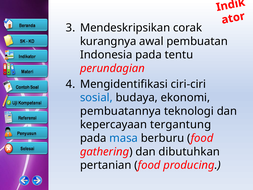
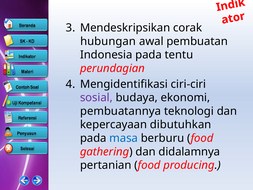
kurangnya: kurangnya -> hubungan
sosial colour: blue -> purple
tergantung: tergantung -> dibutuhkan
dibutuhkan: dibutuhkan -> didalamnya
